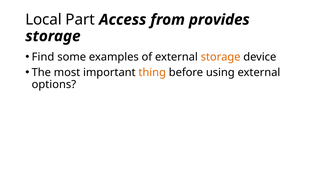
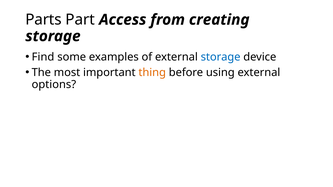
Local: Local -> Parts
provides: provides -> creating
storage at (221, 57) colour: orange -> blue
